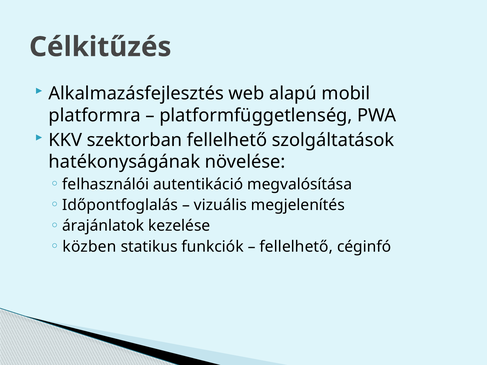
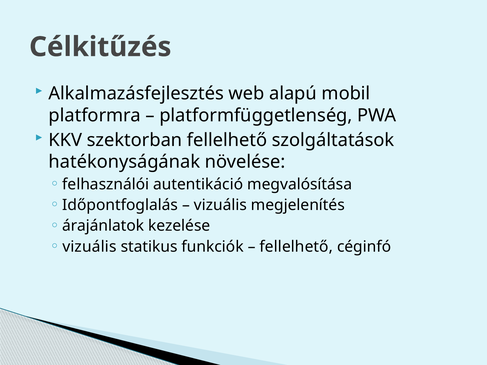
közben at (89, 247): közben -> vizuális
